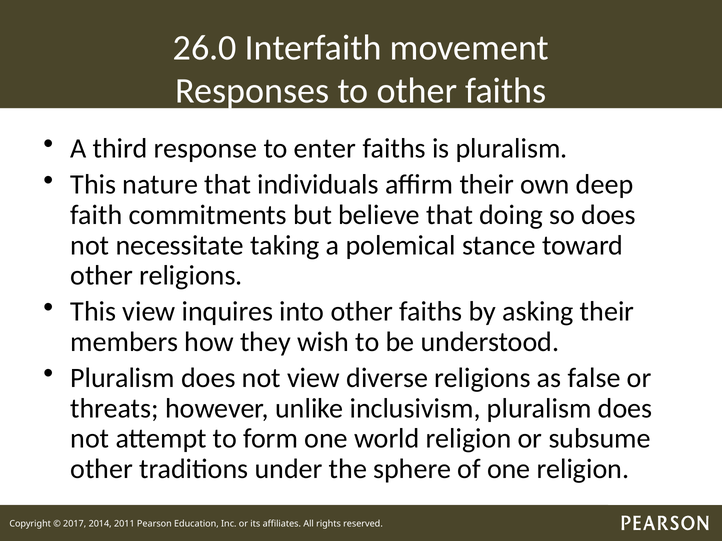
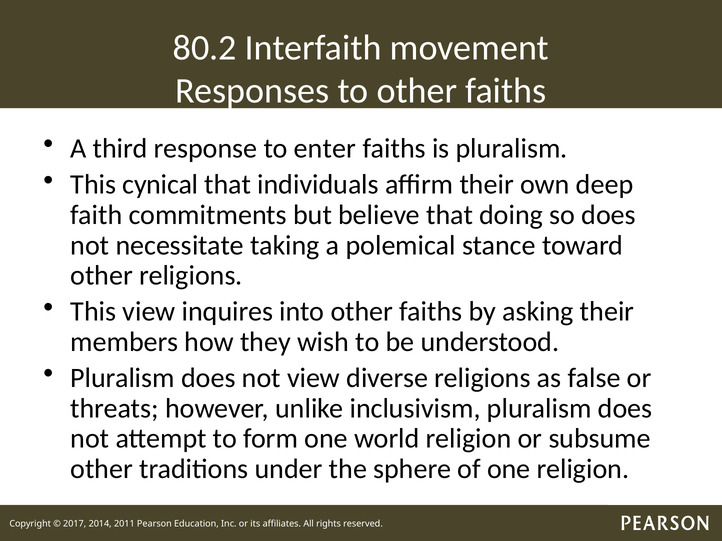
26.0: 26.0 -> 80.2
nature: nature -> cynical
